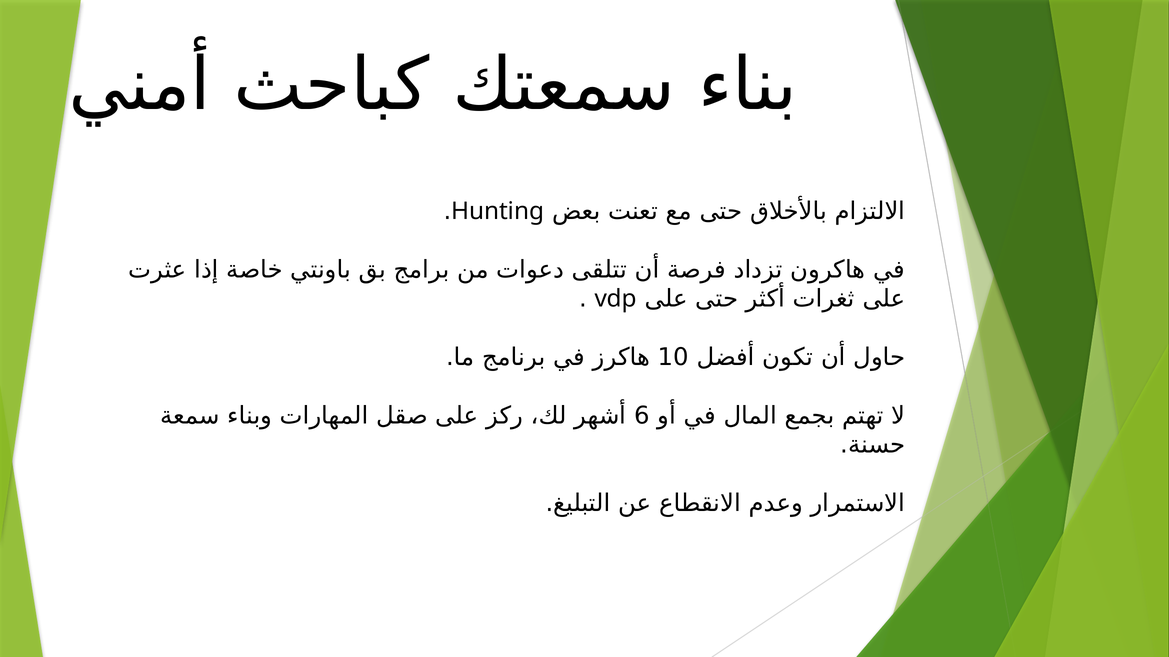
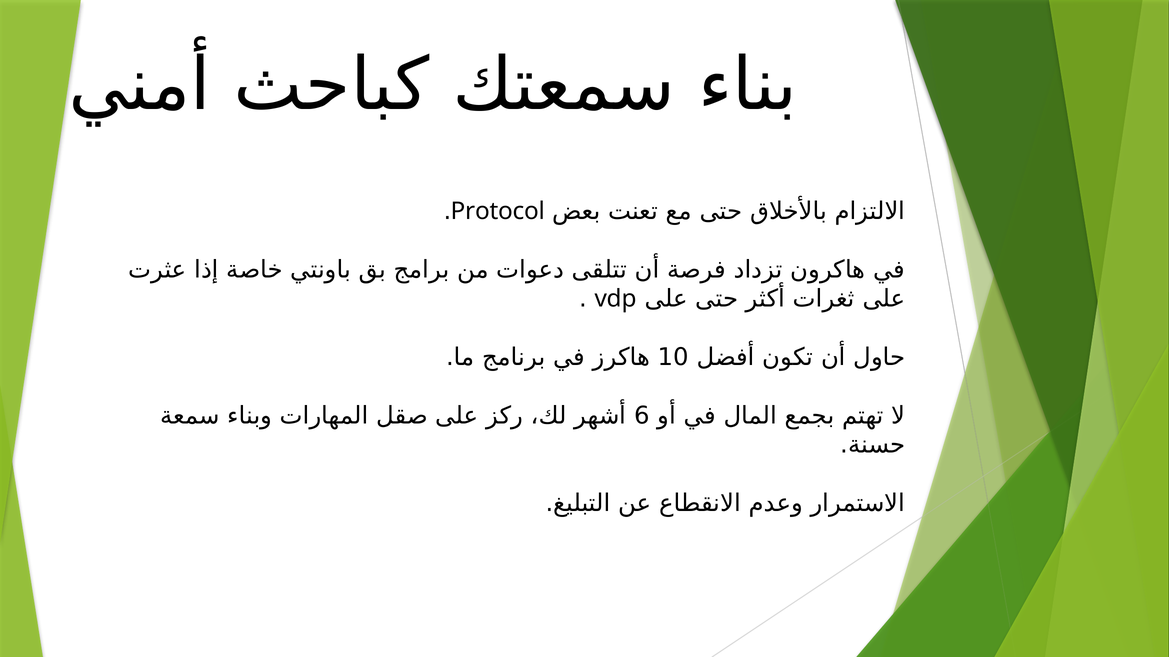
Hunting: Hunting -> Protocol
